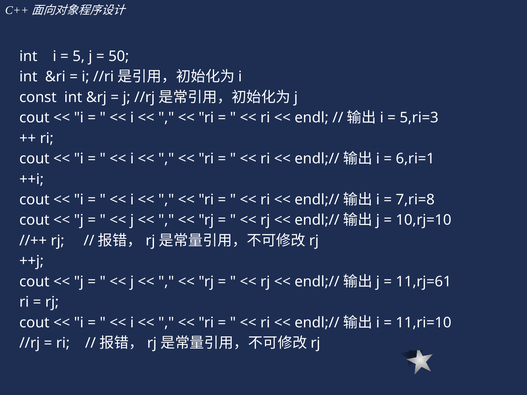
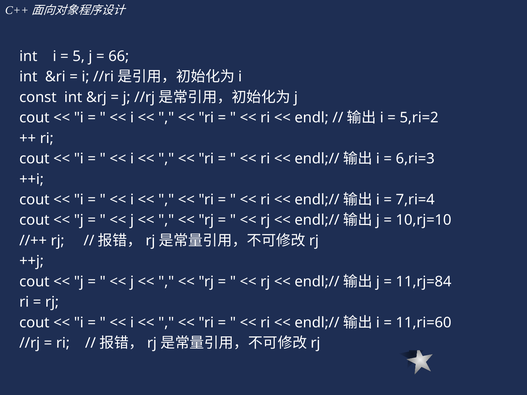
50: 50 -> 66
5,ri=3: 5,ri=3 -> 5,ri=2
6,ri=1: 6,ri=1 -> 6,ri=3
7,ri=8: 7,ri=8 -> 7,ri=4
11,rj=61: 11,rj=61 -> 11,rj=84
11,ri=10: 11,ri=10 -> 11,ri=60
